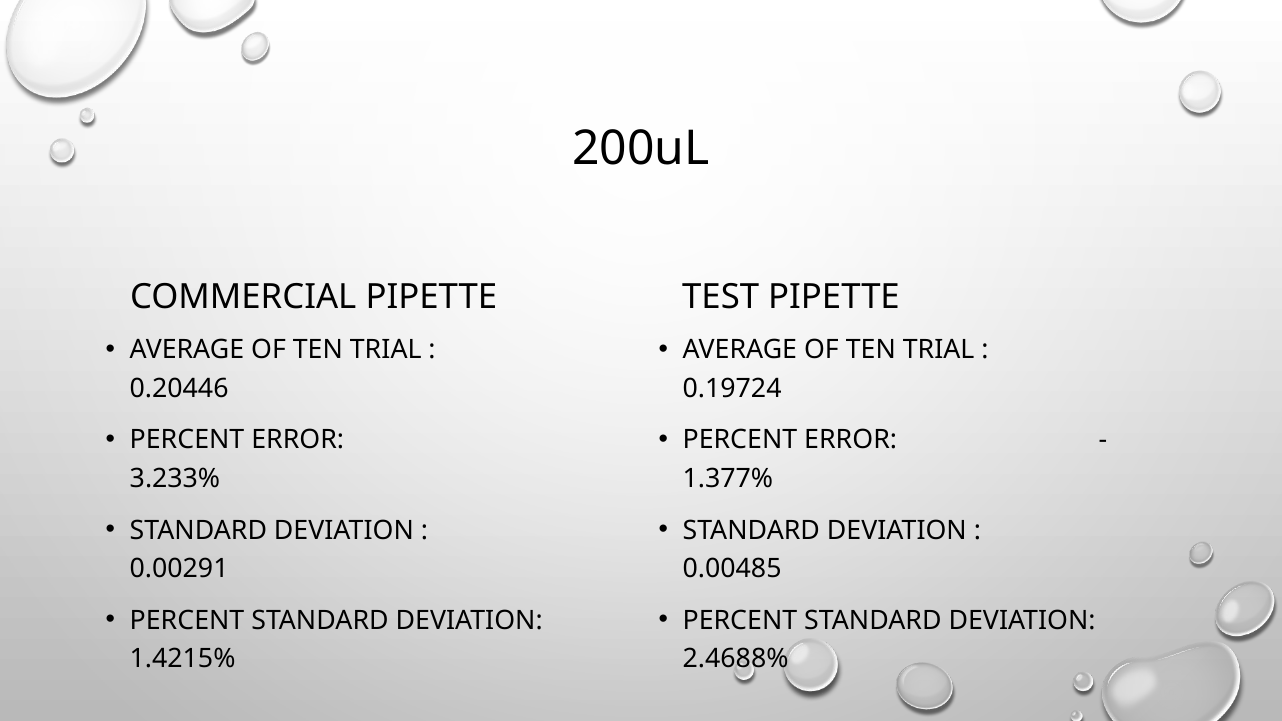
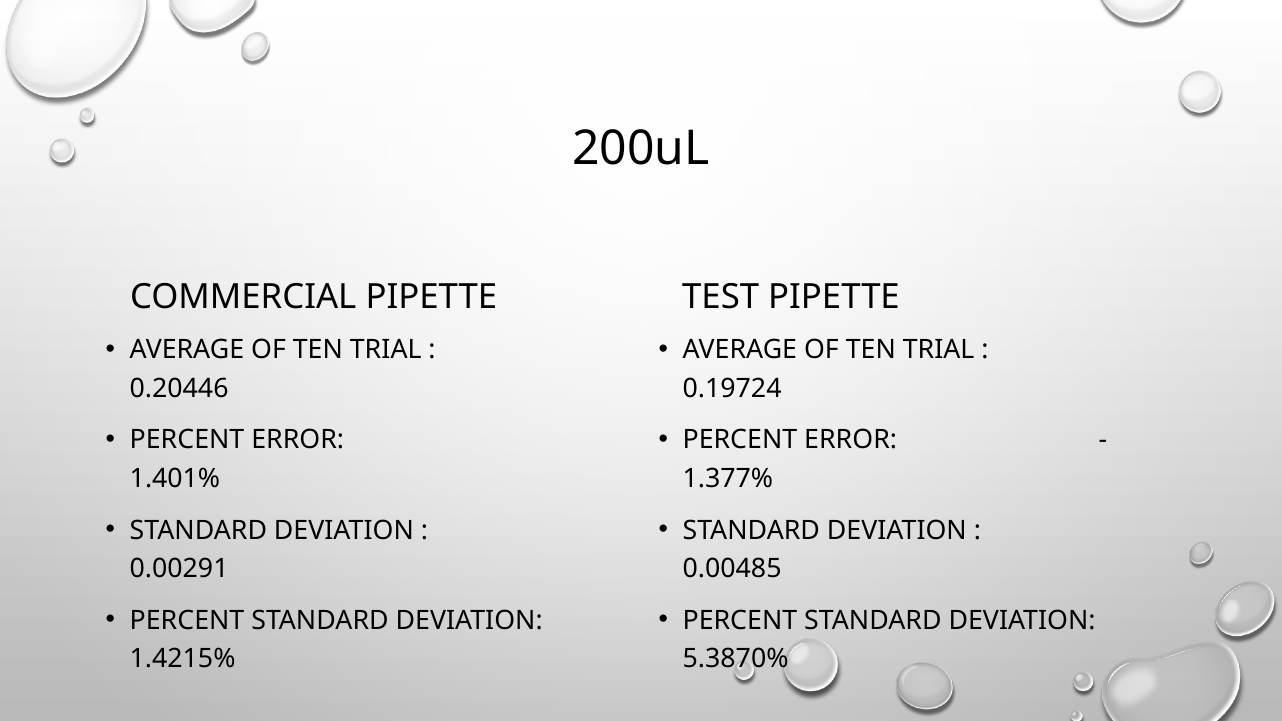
3.233%: 3.233% -> 1.401%
2.4688%: 2.4688% -> 5.3870%
